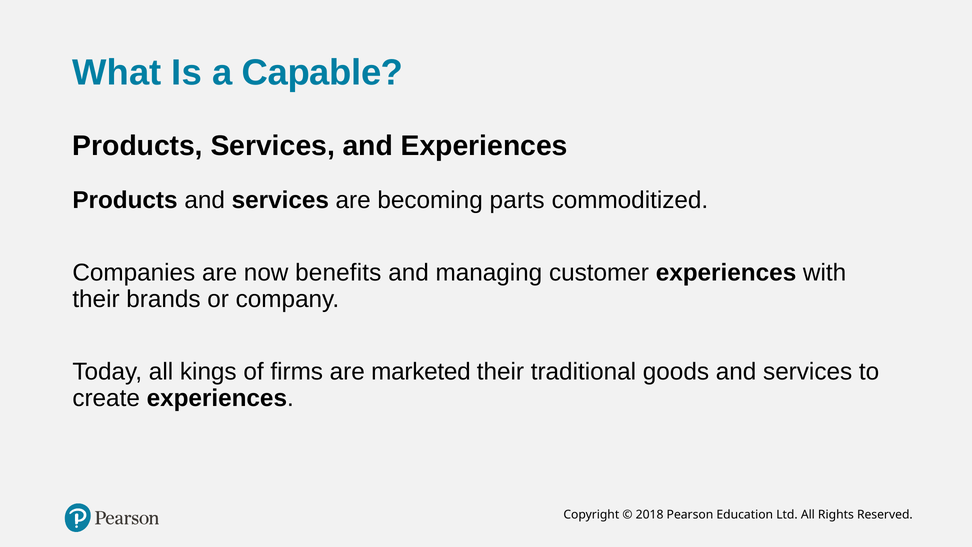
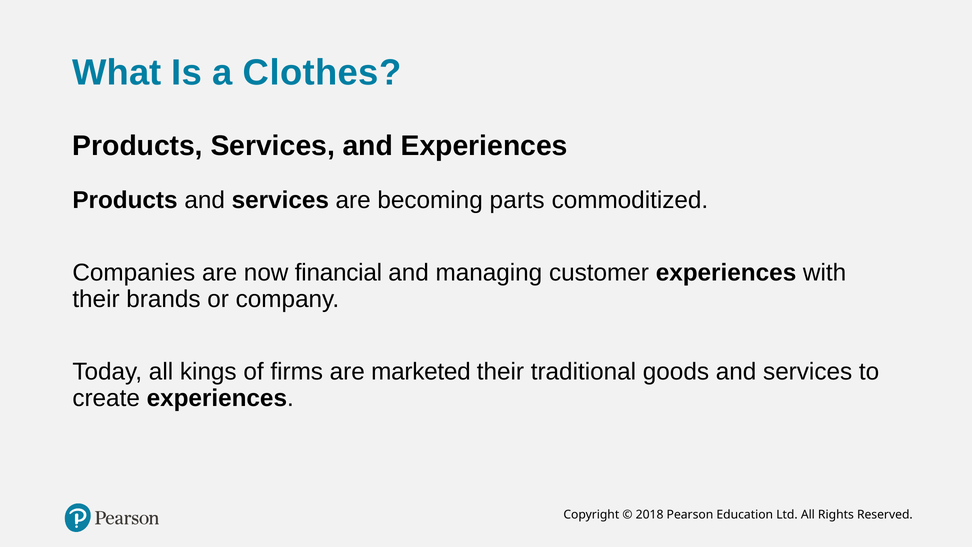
Capable: Capable -> Clothes
benefits: benefits -> financial
